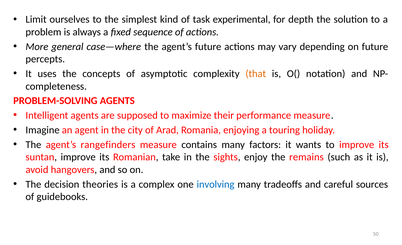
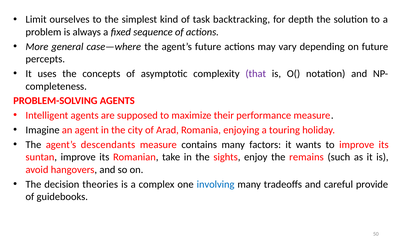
experimental: experimental -> backtracking
that colour: orange -> purple
rangefinders: rangefinders -> descendants
sources: sources -> provide
